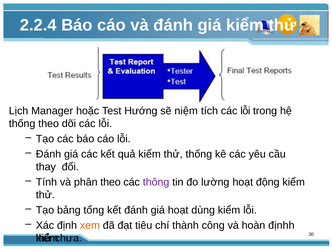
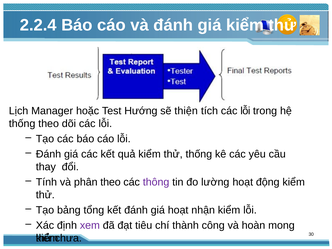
niệm: niệm -> thiện
dùng: dùng -> nhận
xem colour: orange -> purple
địnhh: địnhh -> mong
